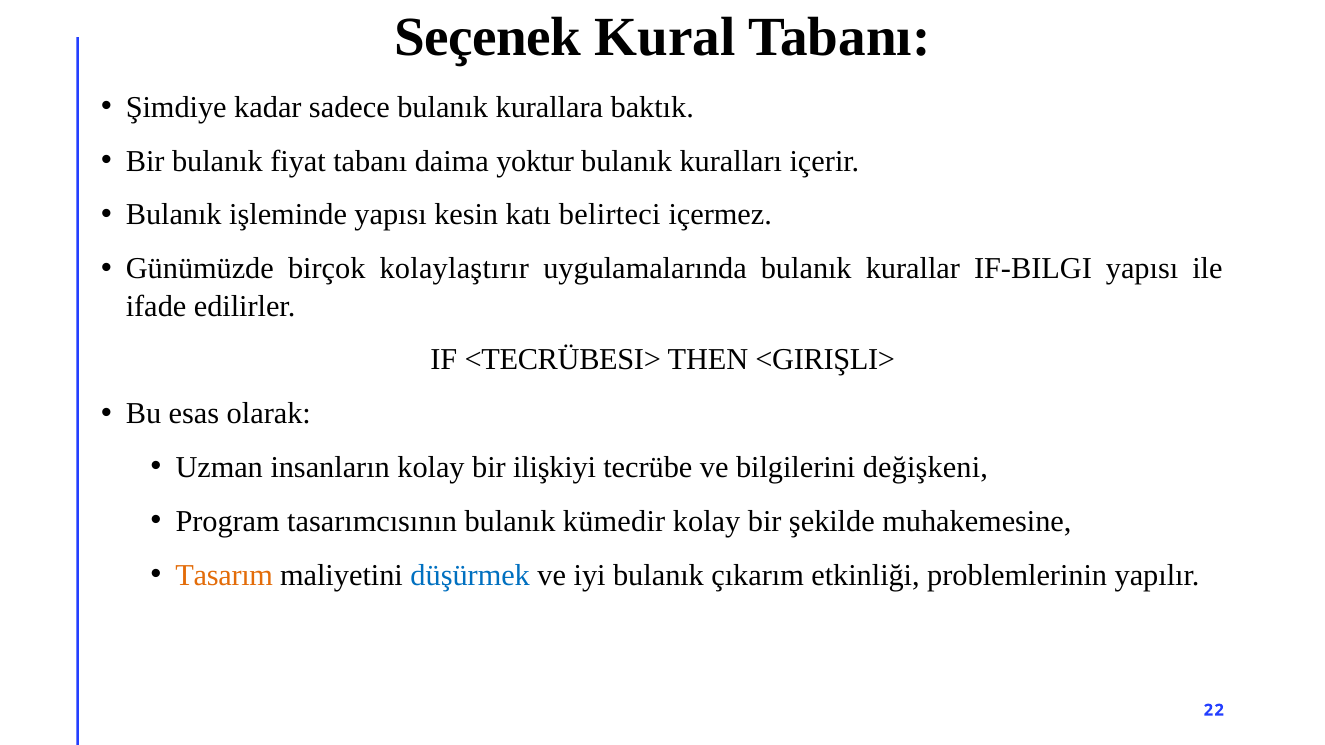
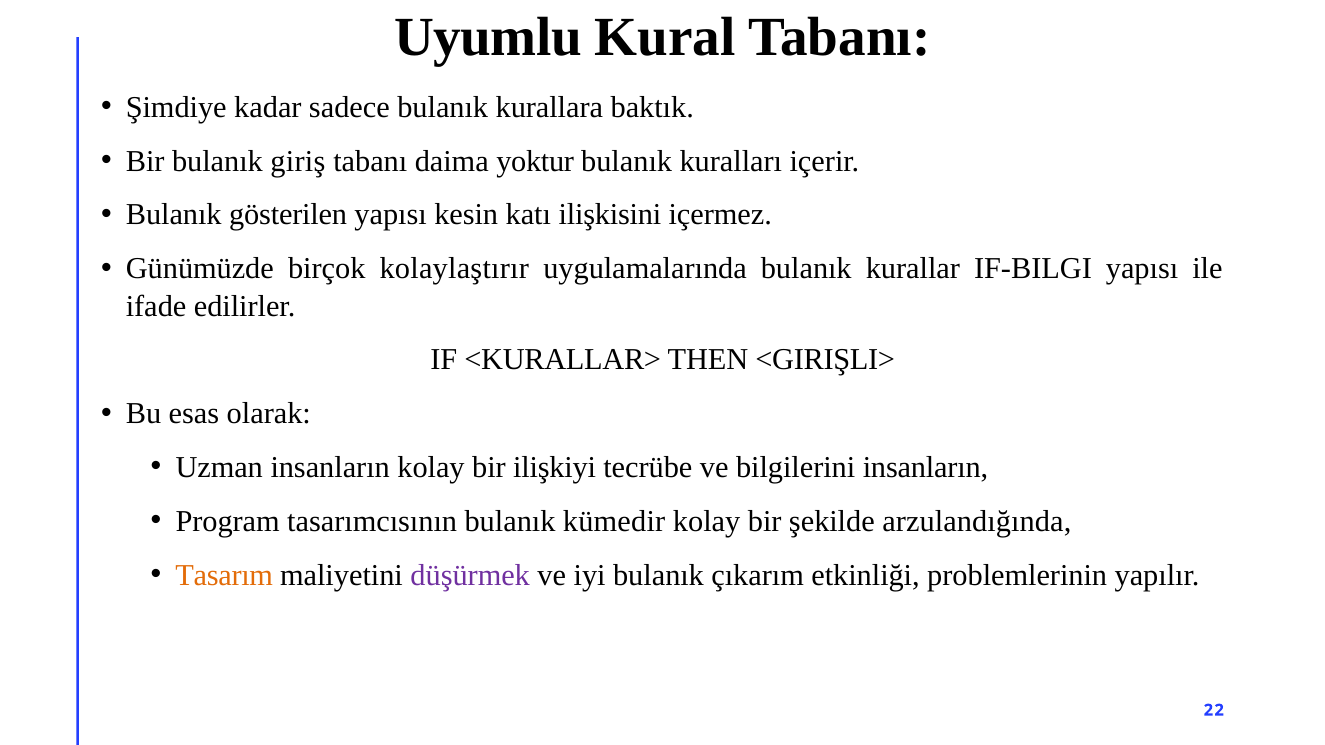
Seçenek: Seçenek -> Uyumlu
fiyat: fiyat -> giriş
işleminde: işleminde -> gösterilen
belirteci: belirteci -> ilişkisini
<TECRÜBESI>: <TECRÜBESI> -> <KURALLAR>
bilgilerini değişkeni: değişkeni -> insanların
muhakemesine: muhakemesine -> arzulandığında
düşürmek colour: blue -> purple
